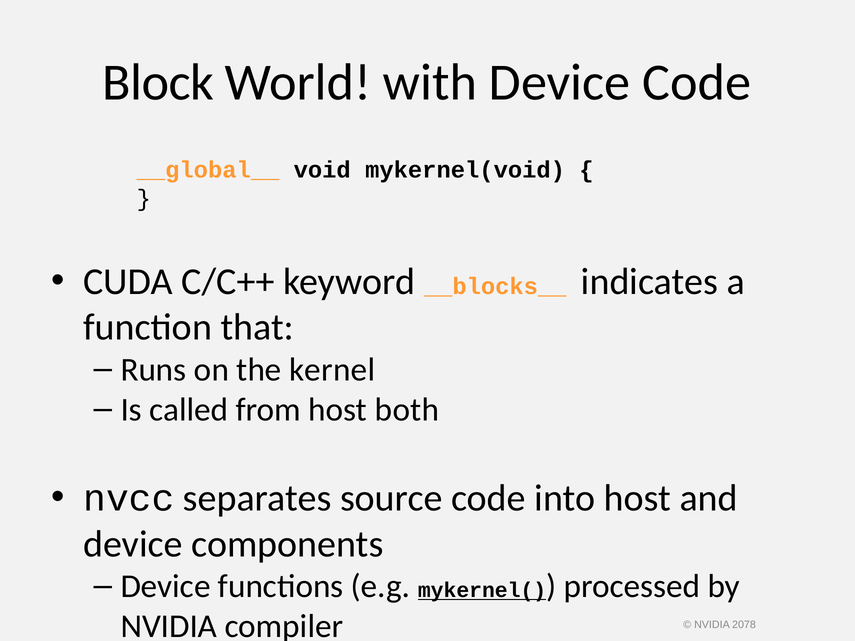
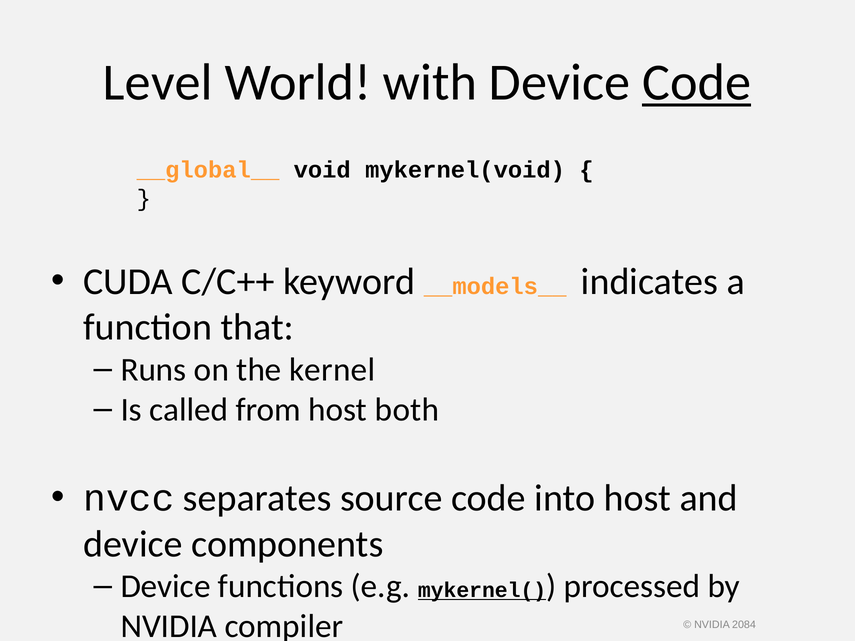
Block: Block -> Level
Code at (697, 83) underline: none -> present
__blocks__: __blocks__ -> __models__
2078: 2078 -> 2084
